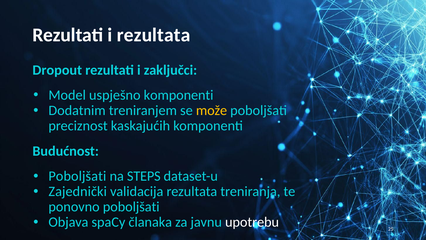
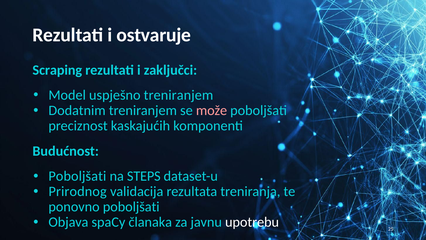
i rezultata: rezultata -> ostvaruje
Dropout: Dropout -> Scraping
uspješno komponenti: komponenti -> treniranjem
može colour: yellow -> pink
Zajednički: Zajednički -> Prirodnog
